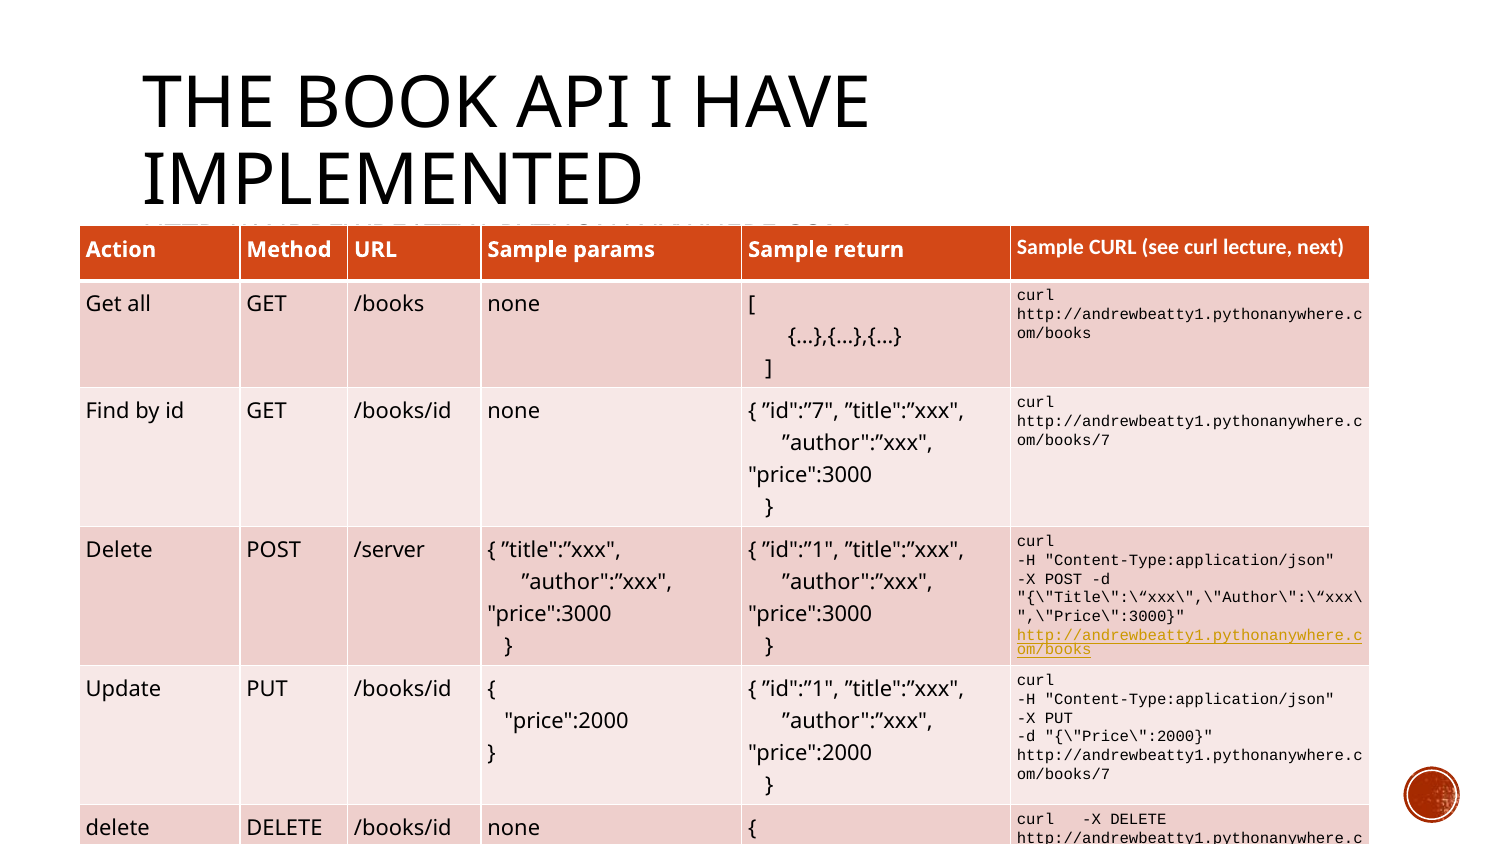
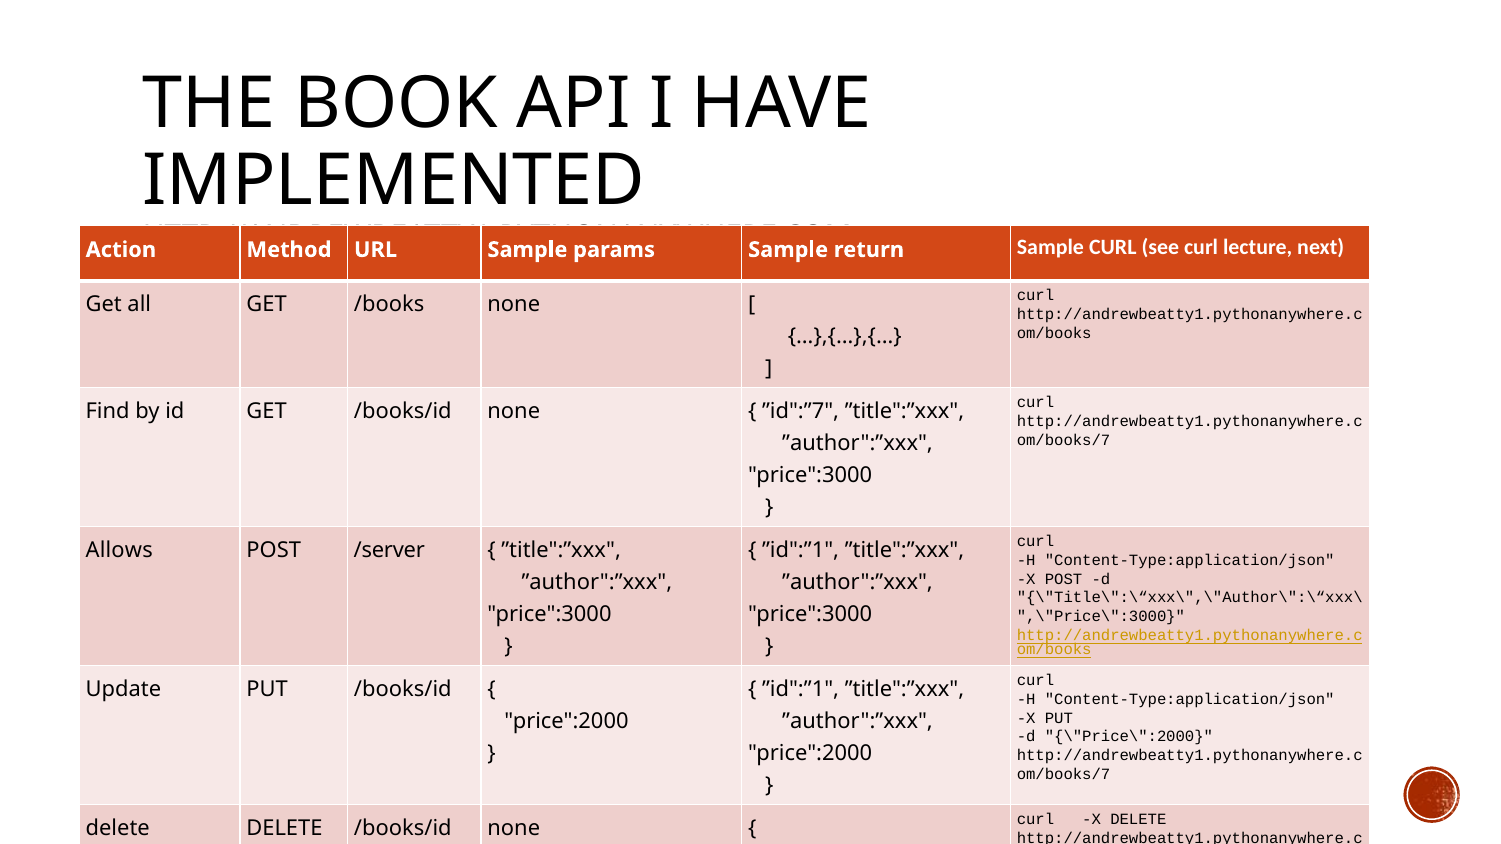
Delete at (119, 551): Delete -> Allows
